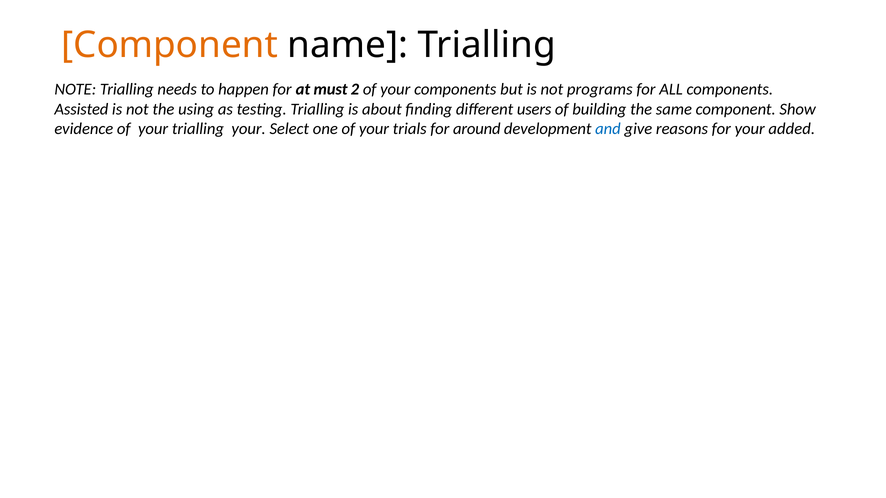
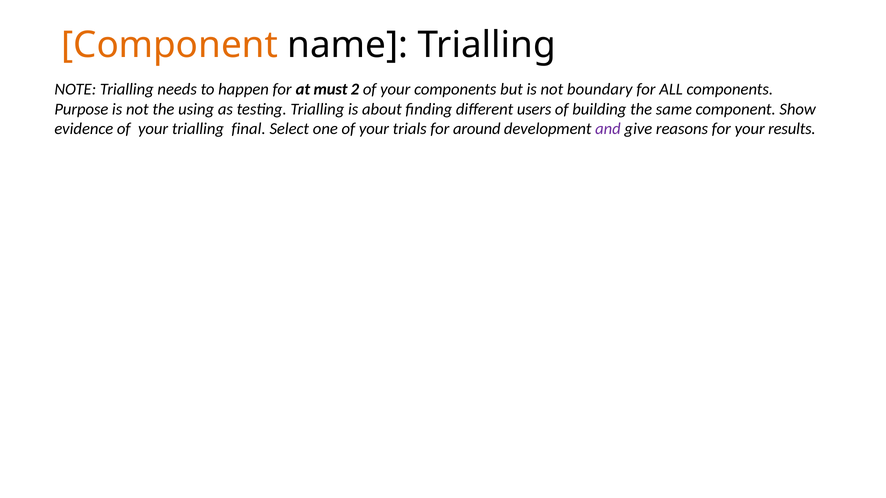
programs: programs -> boundary
Assisted: Assisted -> Purpose
trialling your: your -> final
and colour: blue -> purple
added: added -> results
